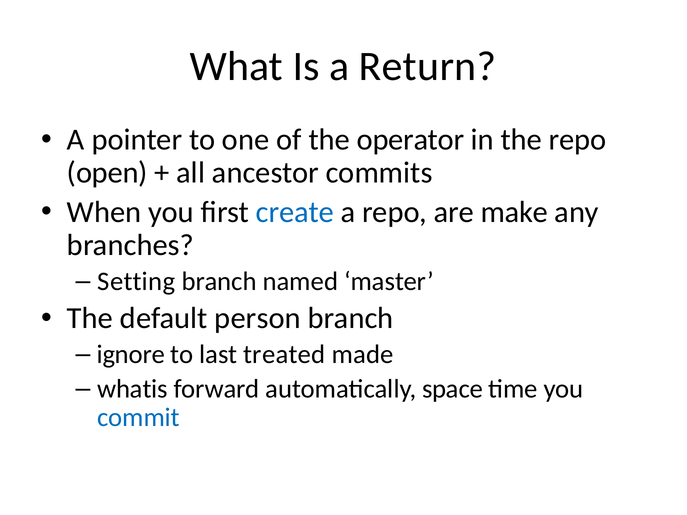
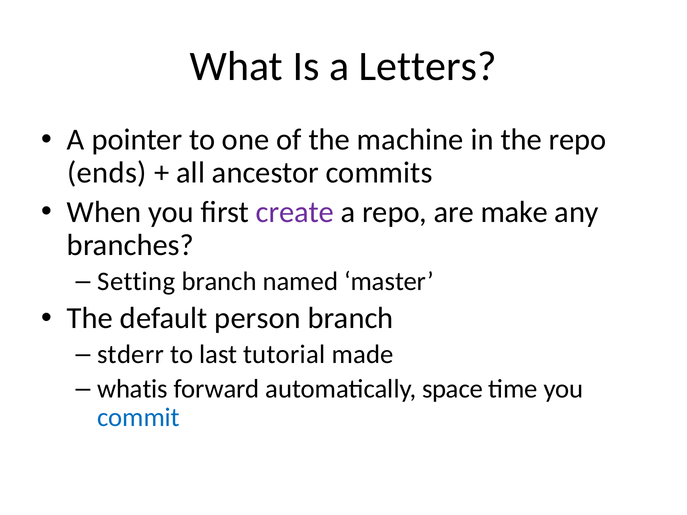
Return: Return -> Letters
operator: operator -> machine
open: open -> ends
create colour: blue -> purple
ignore: ignore -> stderr
treated: treated -> tutorial
